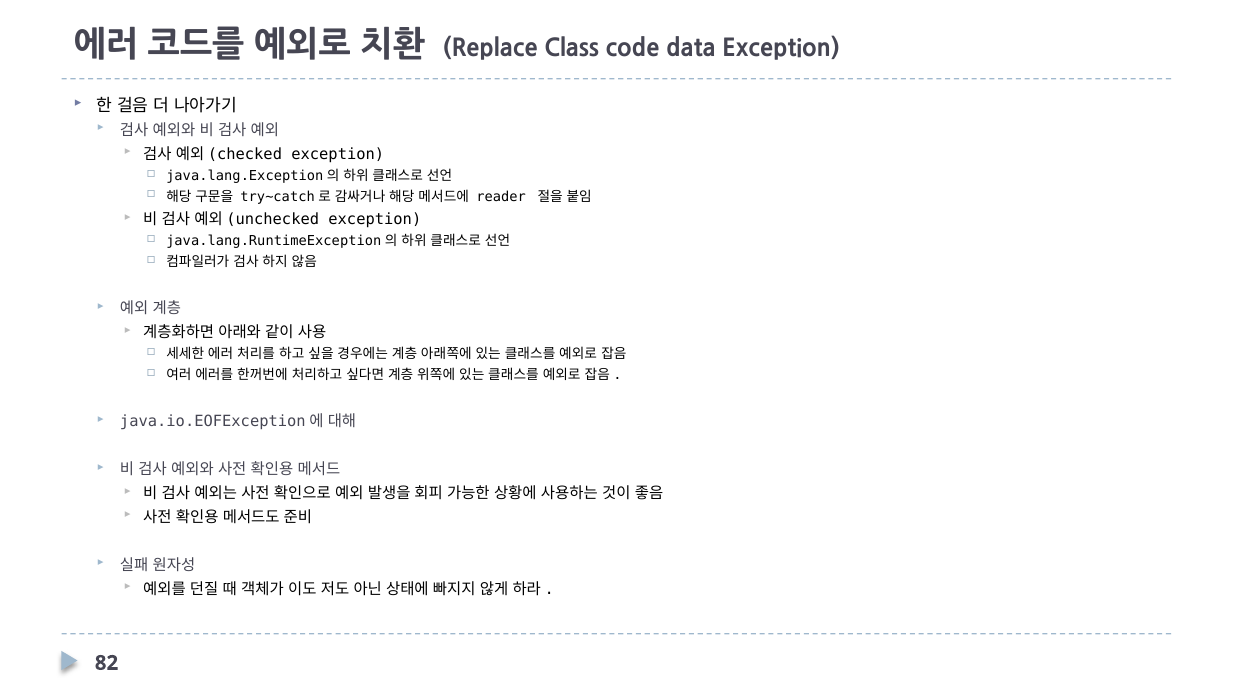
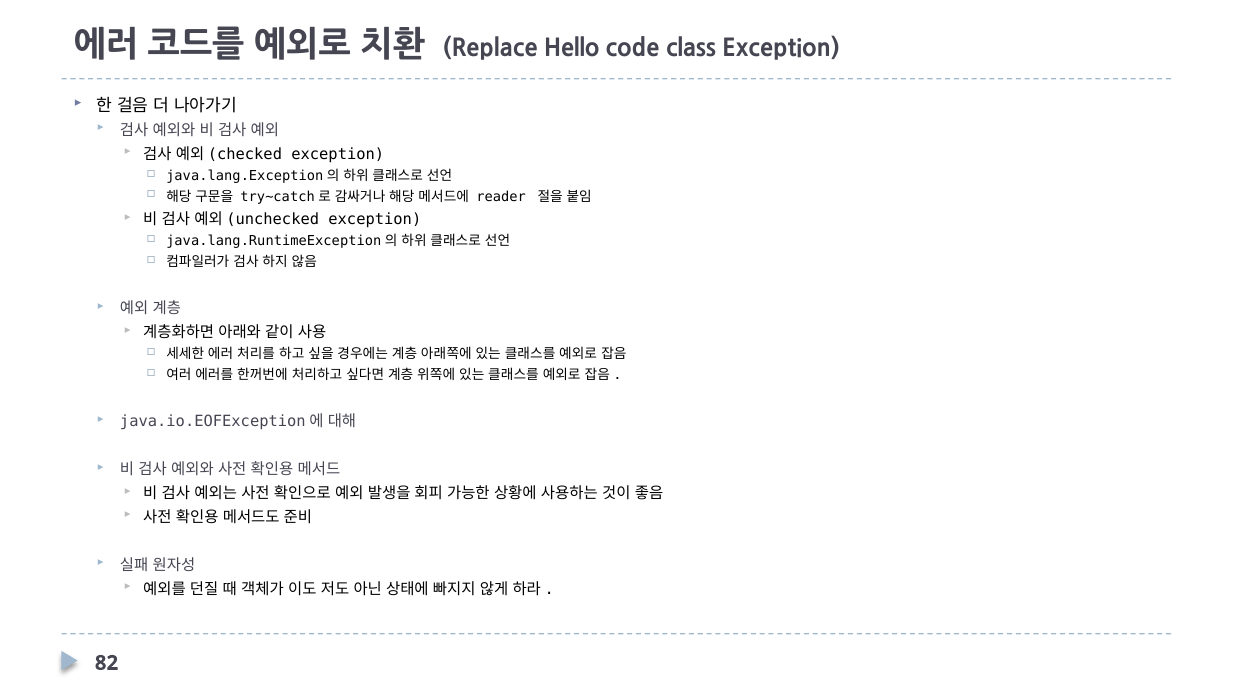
Class: Class -> Hello
data: data -> class
